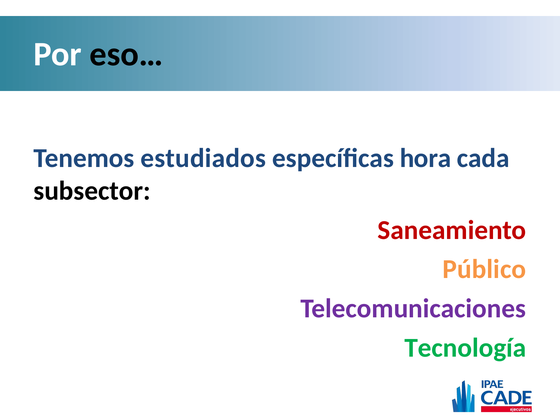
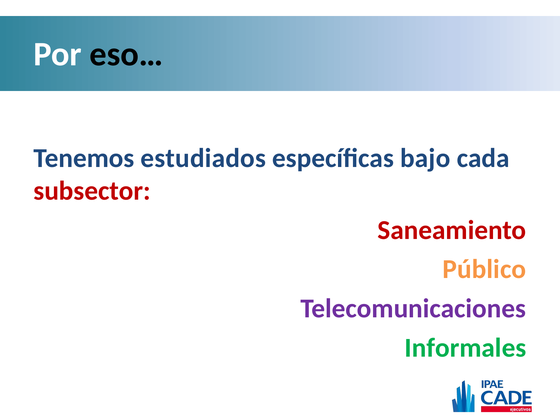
hora: hora -> bajo
subsector colour: black -> red
Tecnología: Tecnología -> Informales
